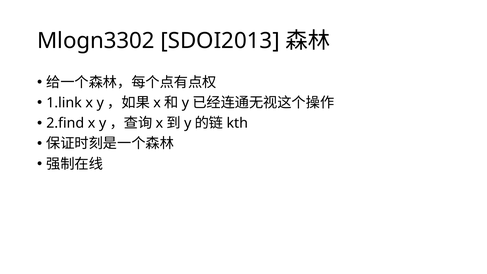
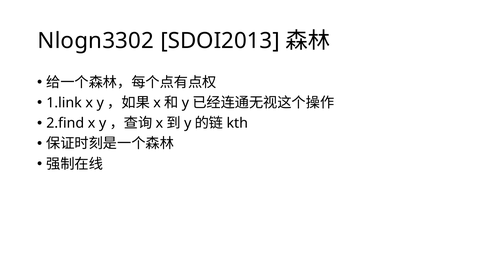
Mlogn3302: Mlogn3302 -> Nlogn3302
